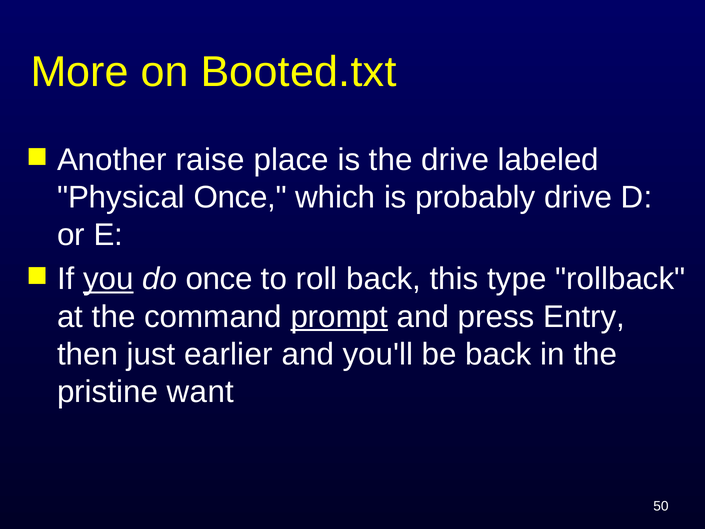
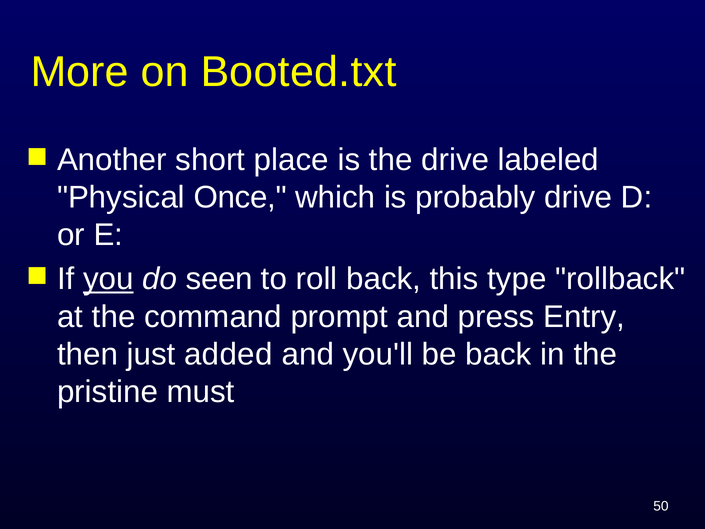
raise: raise -> short
do once: once -> seen
prompt underline: present -> none
earlier: earlier -> added
want: want -> must
